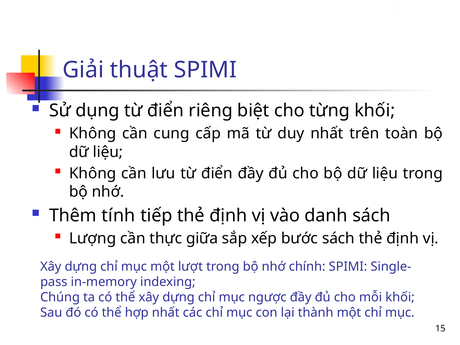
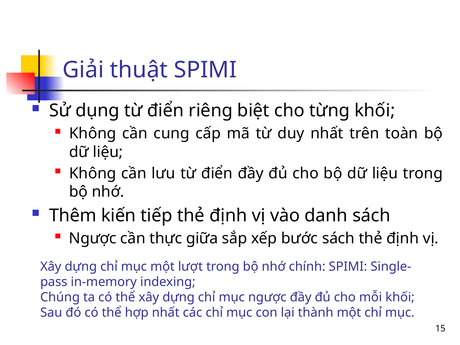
tính: tính -> kiến
Lượng at (93, 238): Lượng -> Ngược
